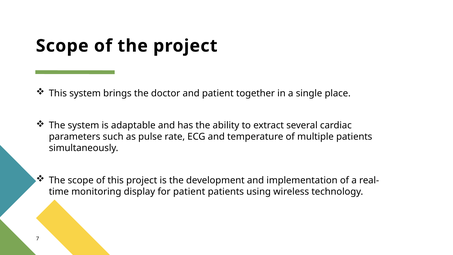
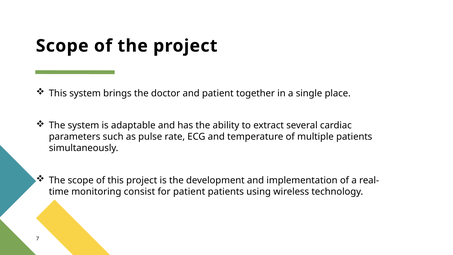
display: display -> consist
